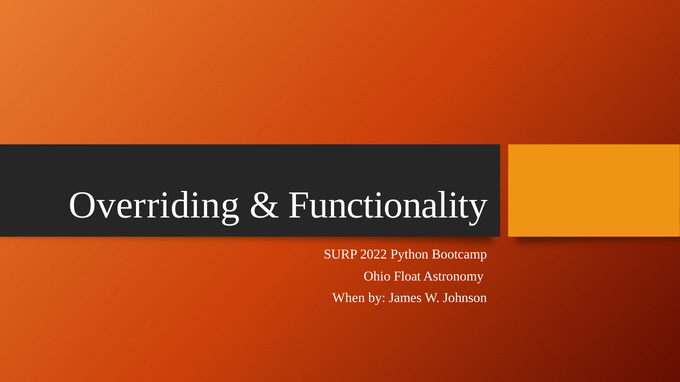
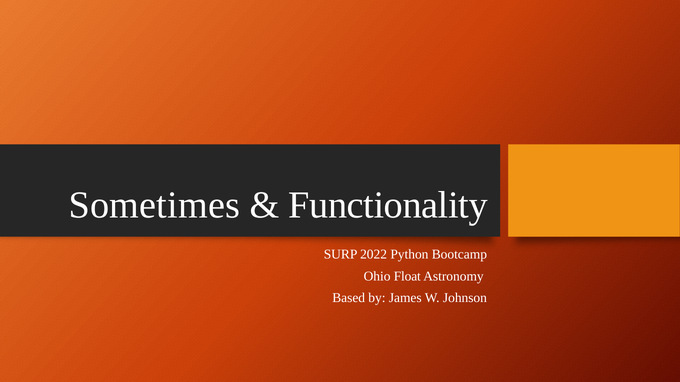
Overriding: Overriding -> Sometimes
When: When -> Based
